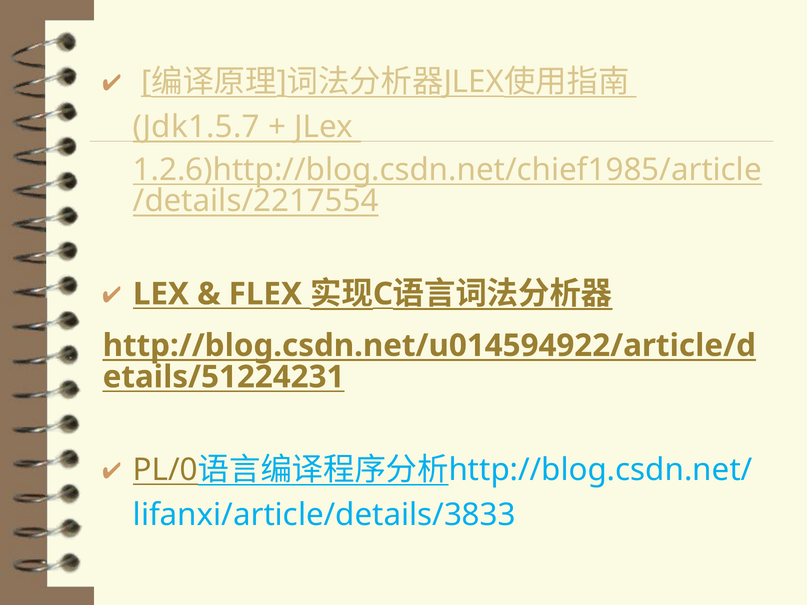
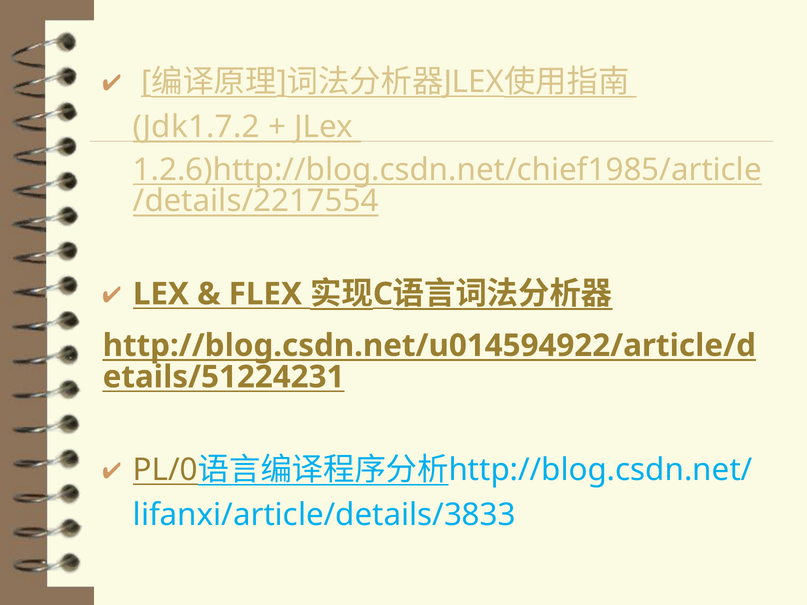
Jdk1.5.7: Jdk1.5.7 -> Jdk1.7.2
